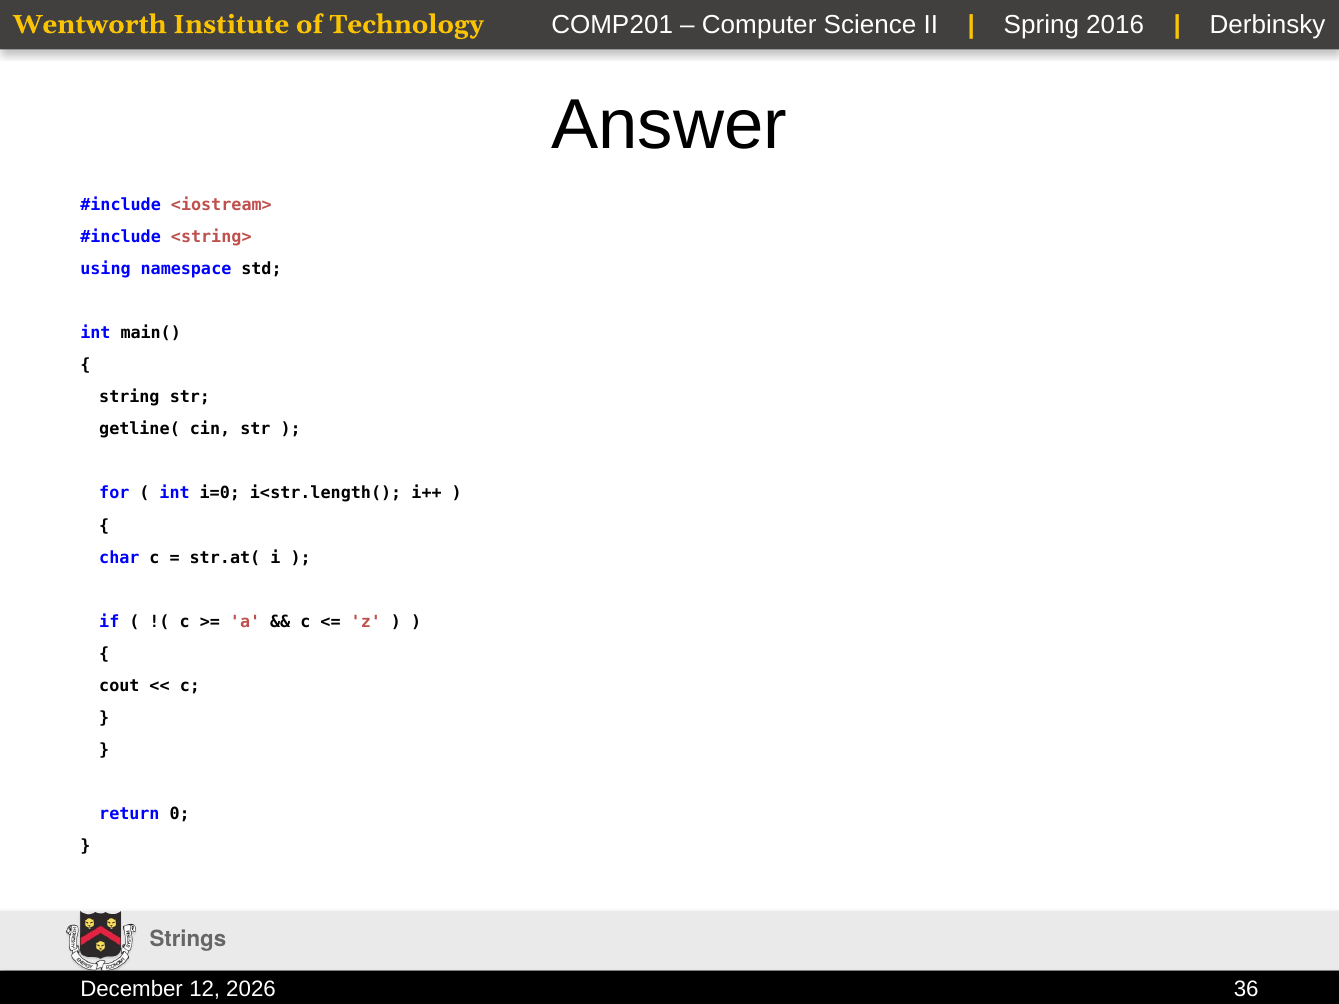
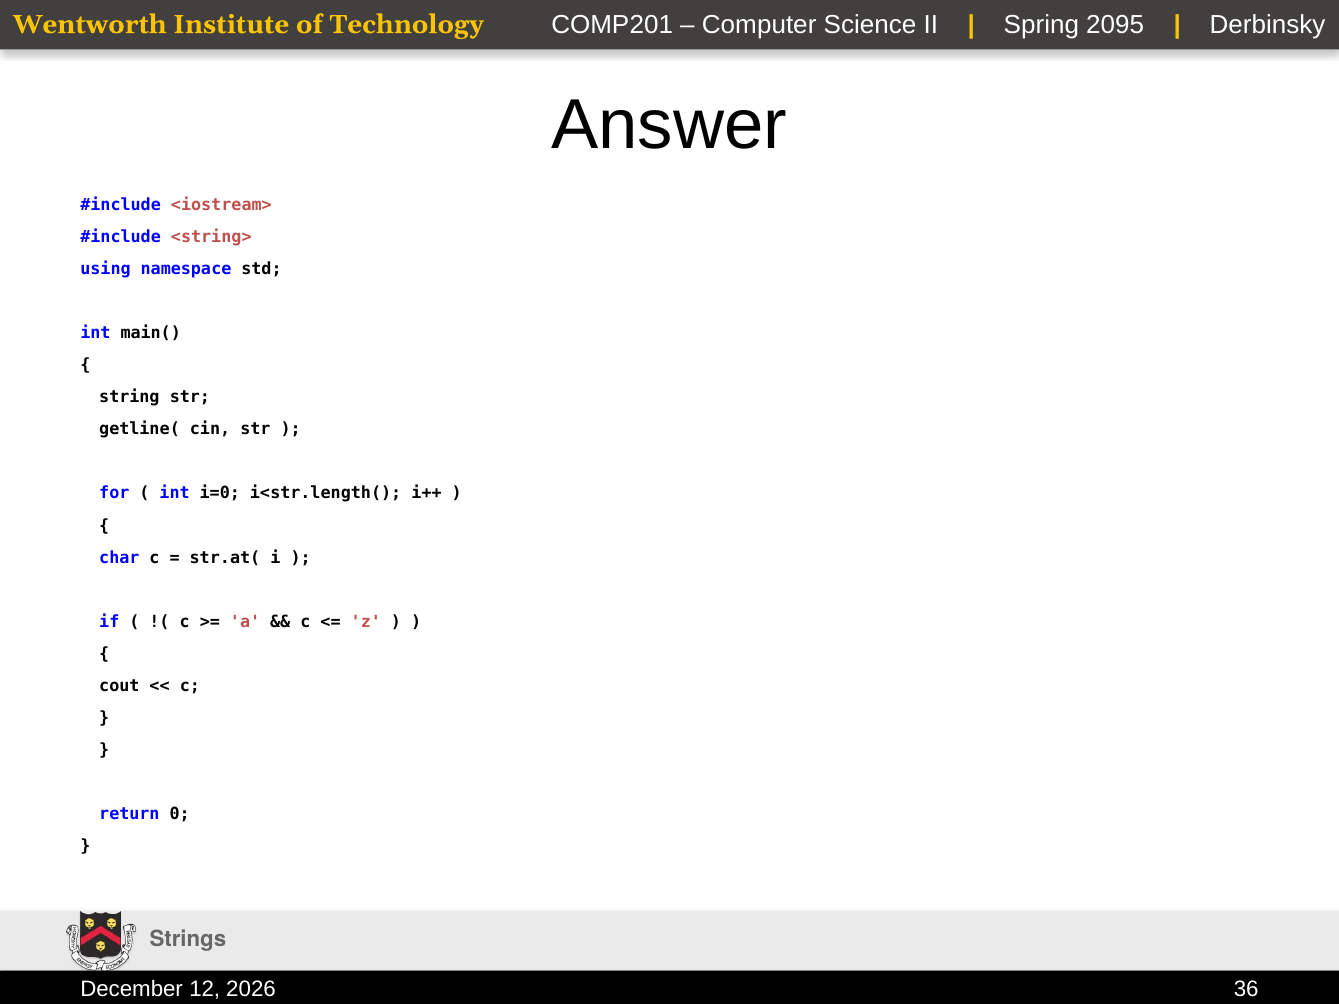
2016: 2016 -> 2095
